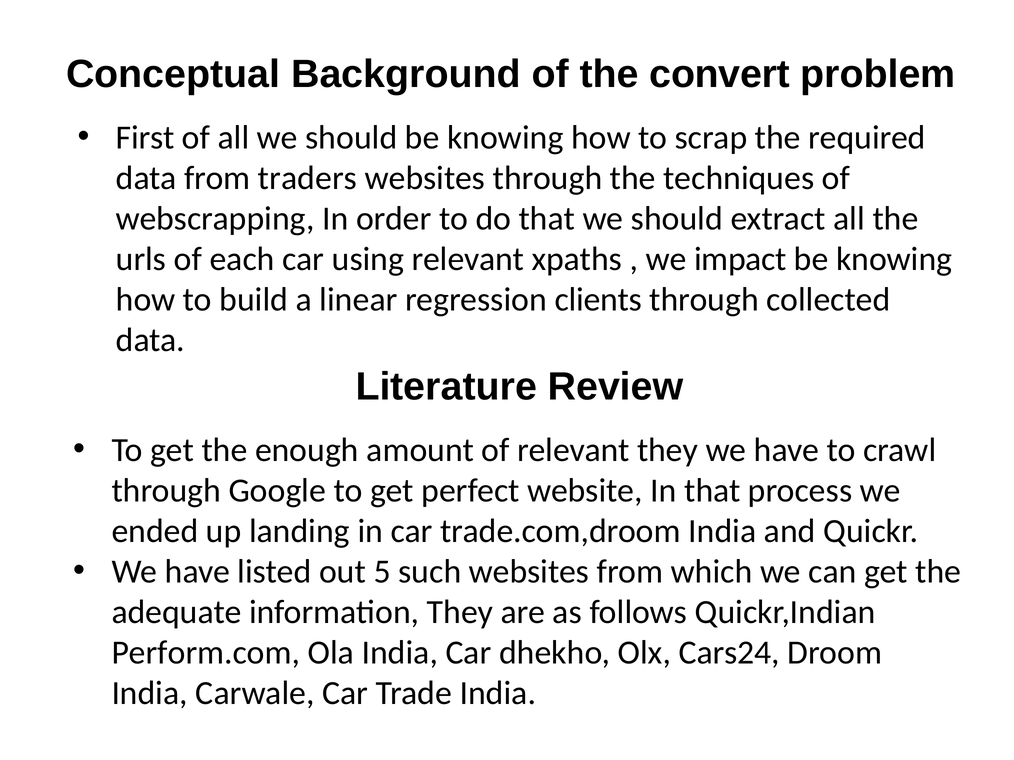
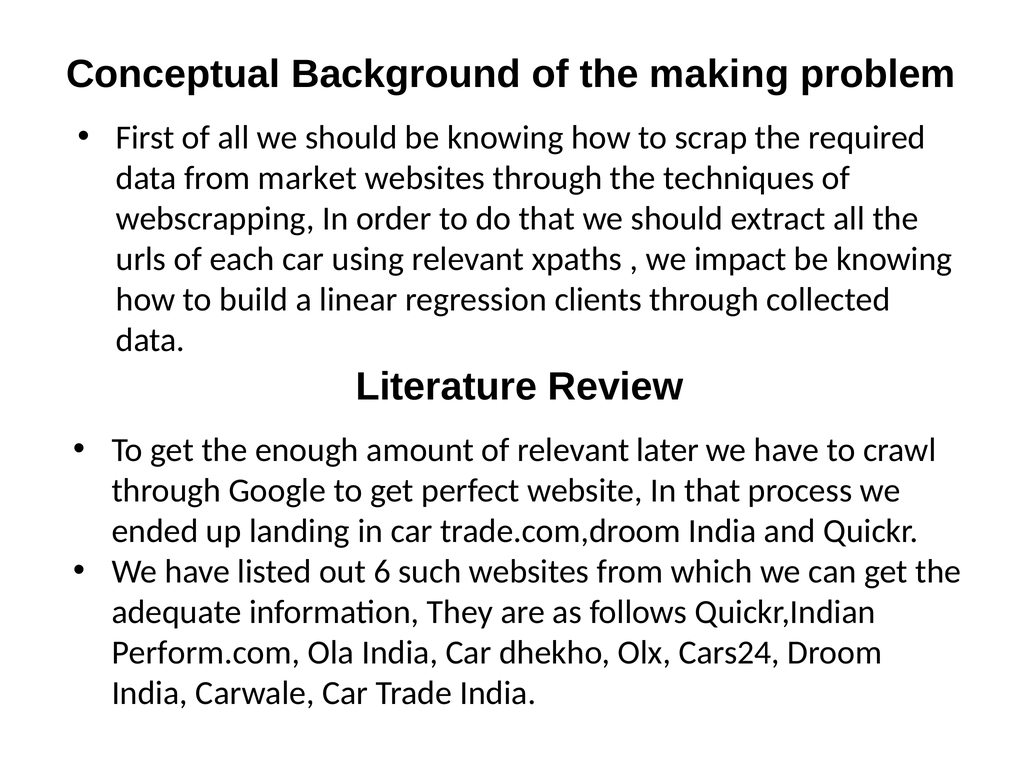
convert: convert -> making
traders: traders -> market
relevant they: they -> later
5: 5 -> 6
